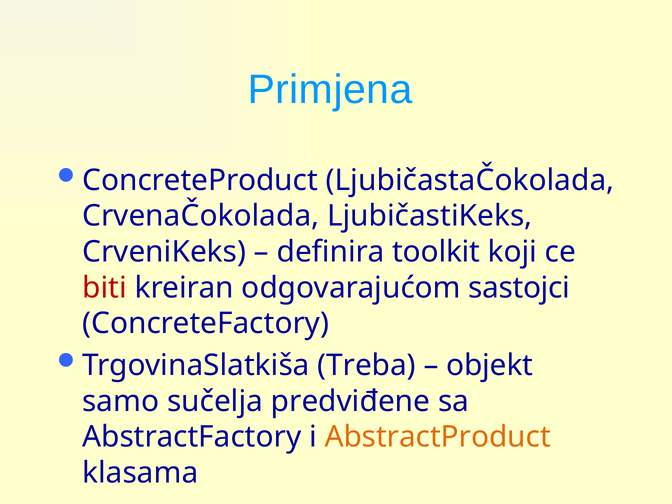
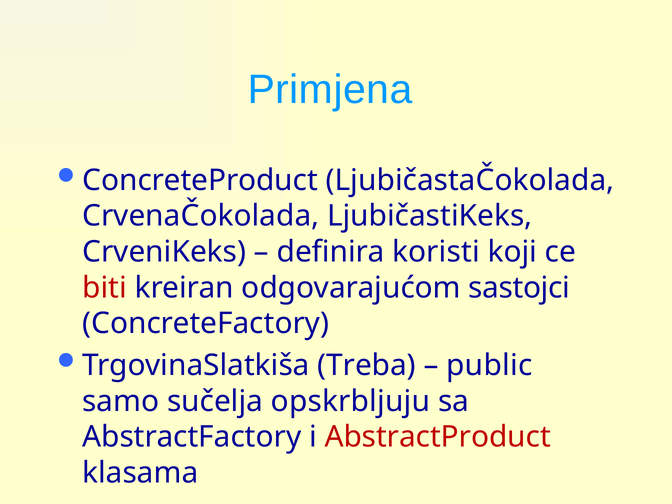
toolkit: toolkit -> koristi
objekt: objekt -> public
predviđene: predviđene -> opskrbljuju
AbstractProduct colour: orange -> red
